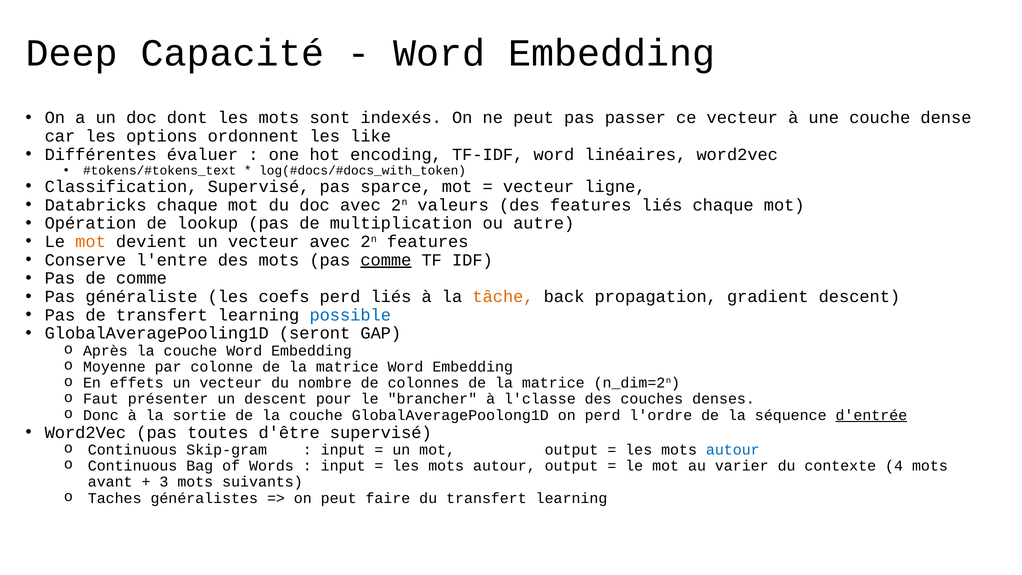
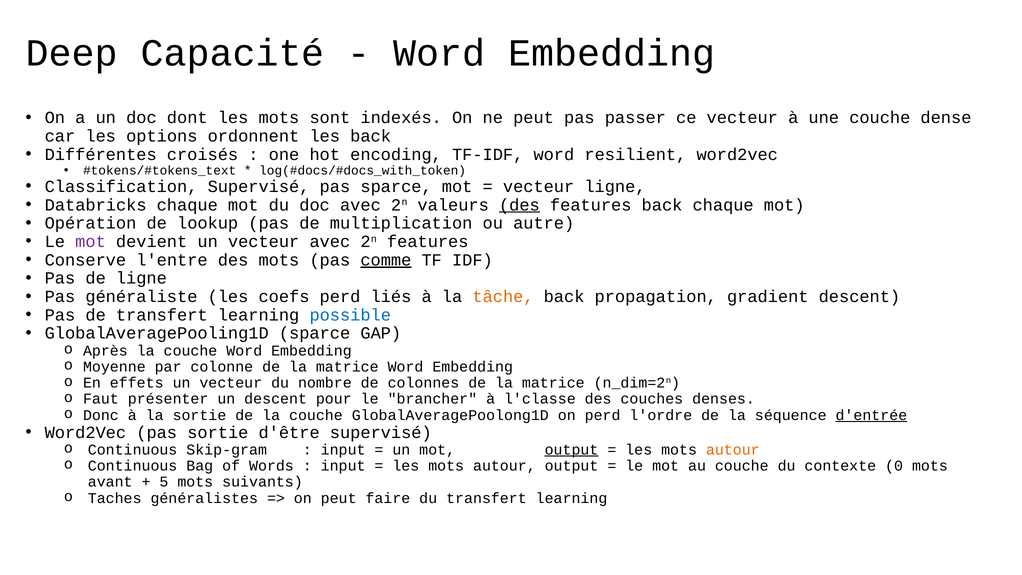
les like: like -> back
évaluer: évaluer -> croisés
linéaires: linéaires -> resilient
des at (519, 205) underline: none -> present
features liés: liés -> back
mot at (91, 242) colour: orange -> purple
de comme: comme -> ligne
GlobalAveragePooling1D seront: seront -> sparce
pas toutes: toutes -> sortie
output at (572, 450) underline: none -> present
autour at (733, 450) colour: blue -> orange
au varier: varier -> couche
4: 4 -> 0
3: 3 -> 5
